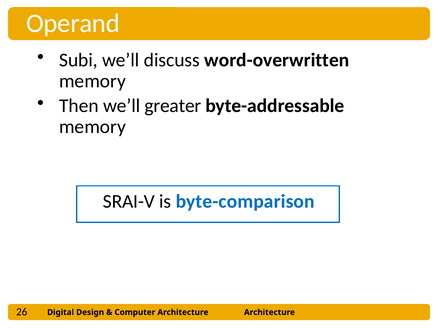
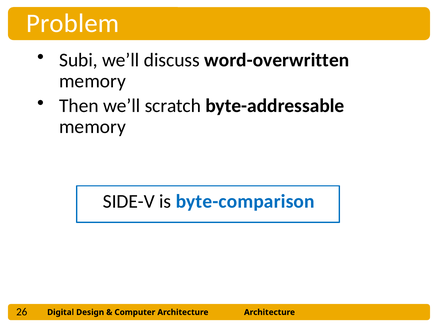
Operand: Operand -> Problem
greater: greater -> scratch
SRAI-V: SRAI-V -> SIDE-V
